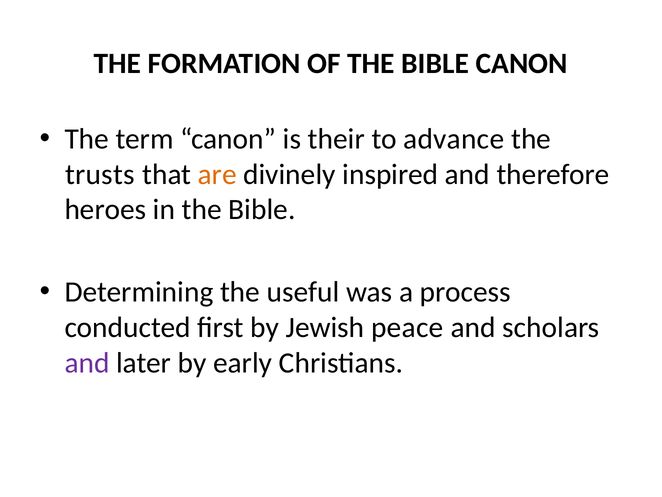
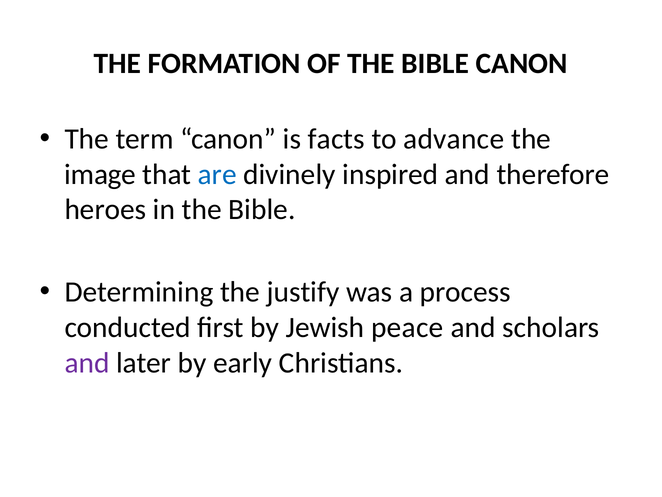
their: their -> facts
trusts: trusts -> image
are colour: orange -> blue
useful: useful -> justify
